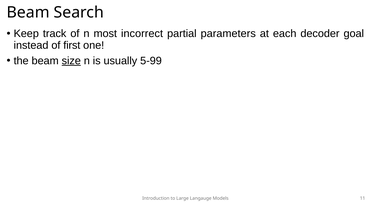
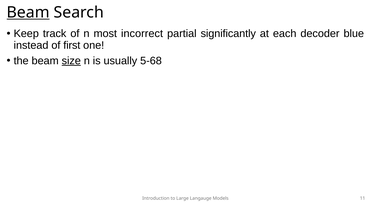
Beam at (28, 12) underline: none -> present
parameters: parameters -> significantly
goal: goal -> blue
5-99: 5-99 -> 5-68
